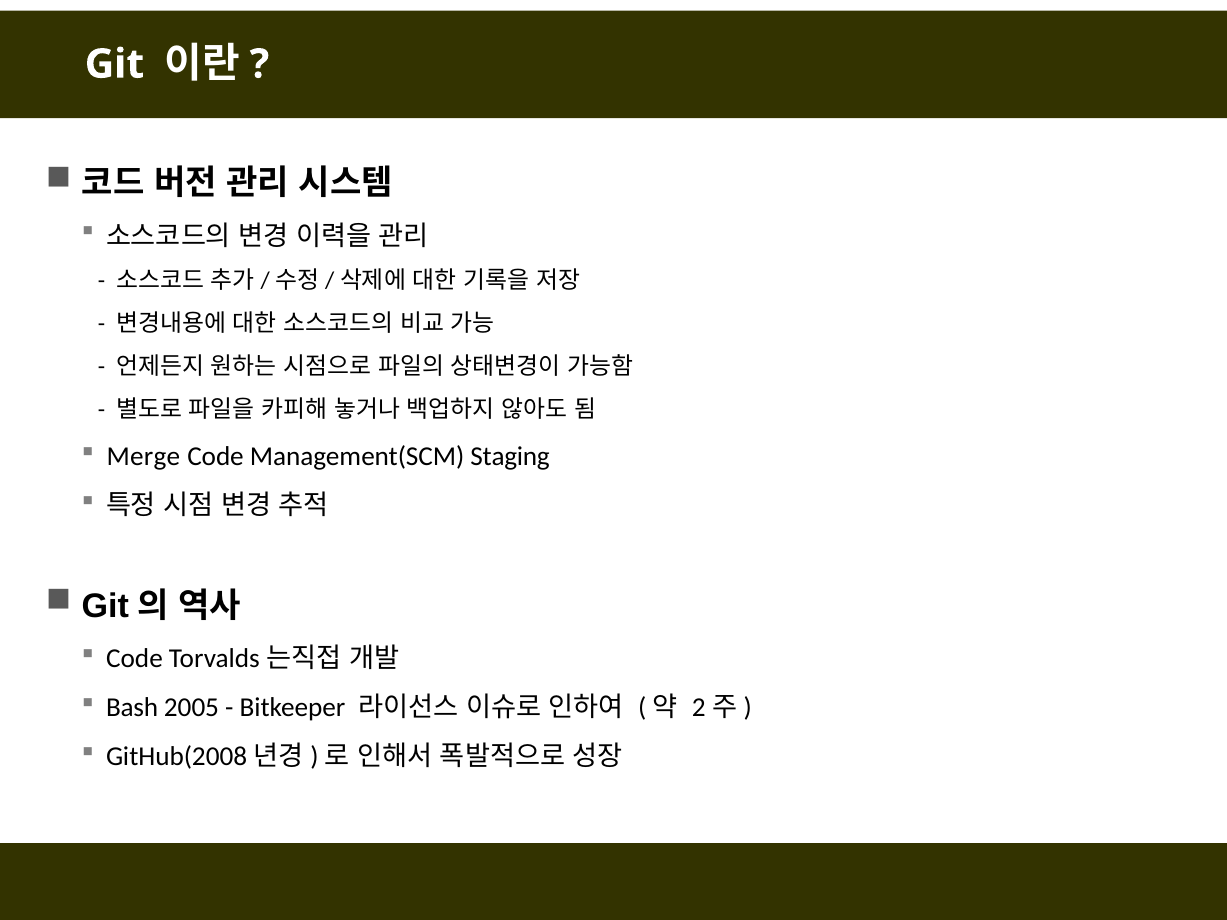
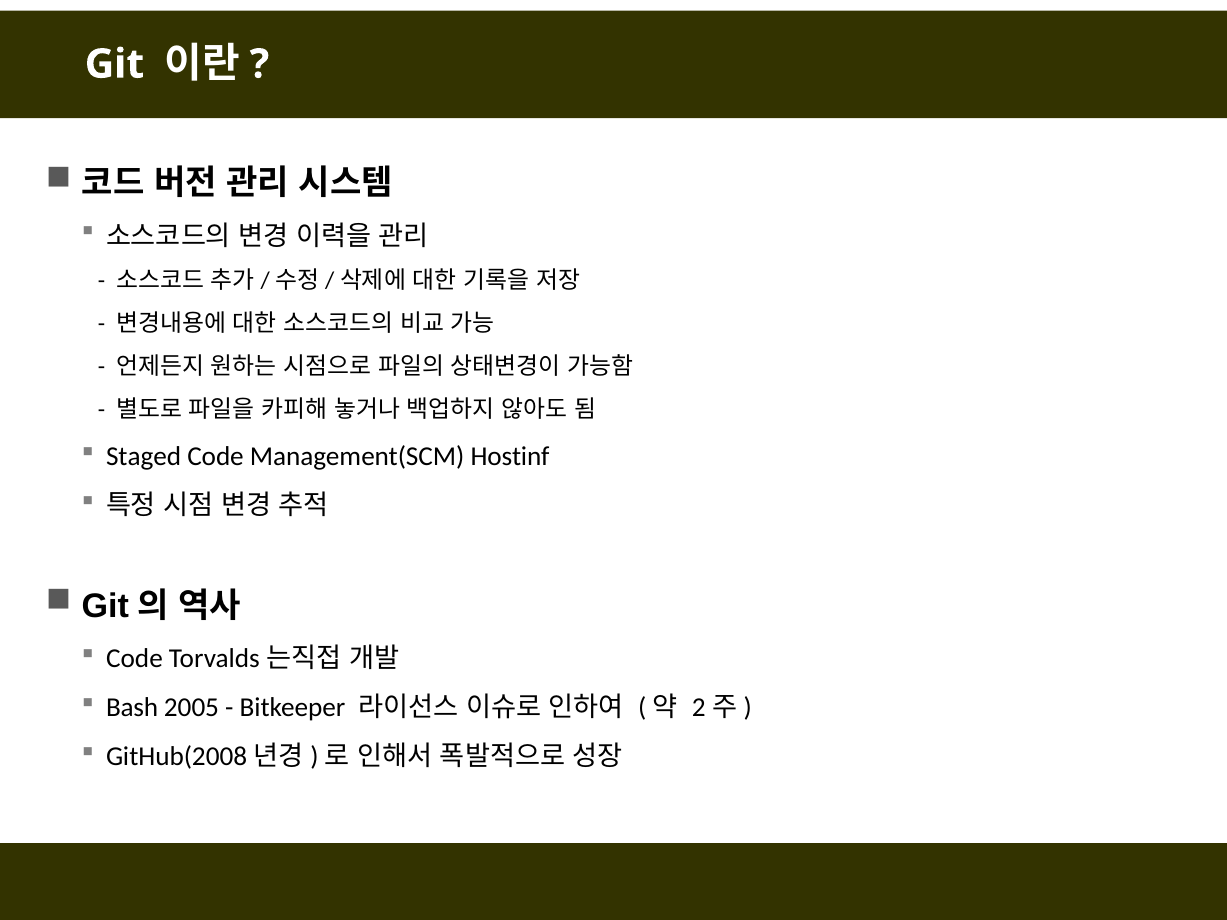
Merge: Merge -> Staged
Staging: Staging -> Hostinf
